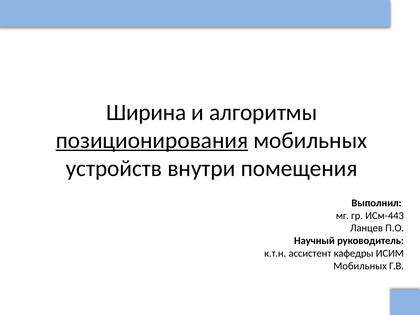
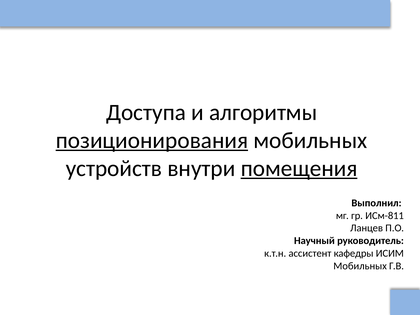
Ширина: Ширина -> Доступа
помещения underline: none -> present
ИСм-443: ИСм-443 -> ИСм-811
